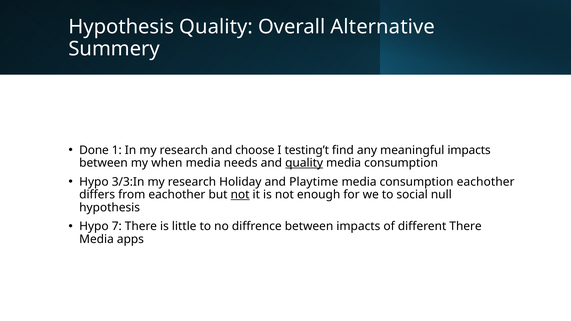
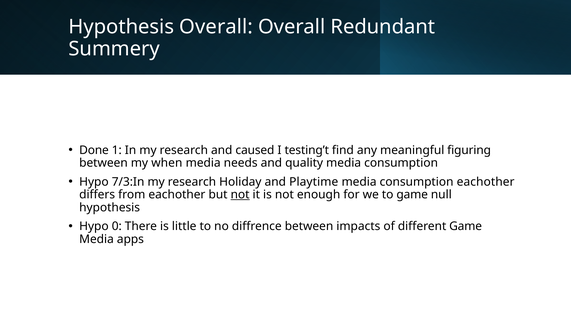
Hypothesis Quality: Quality -> Overall
Alternative: Alternative -> Redundant
choose: choose -> caused
meaningful impacts: impacts -> figuring
quality at (304, 163) underline: present -> none
3/3:In: 3/3:In -> 7/3:In
to social: social -> game
7: 7 -> 0
different There: There -> Game
